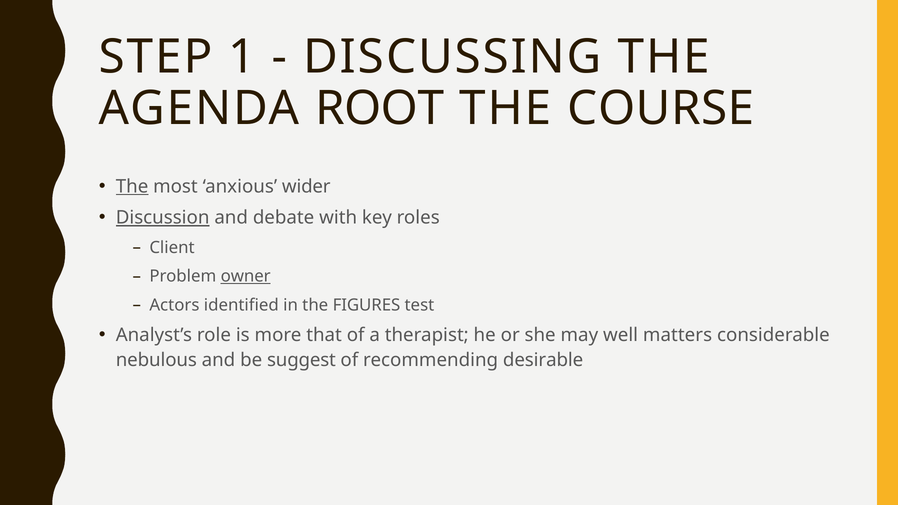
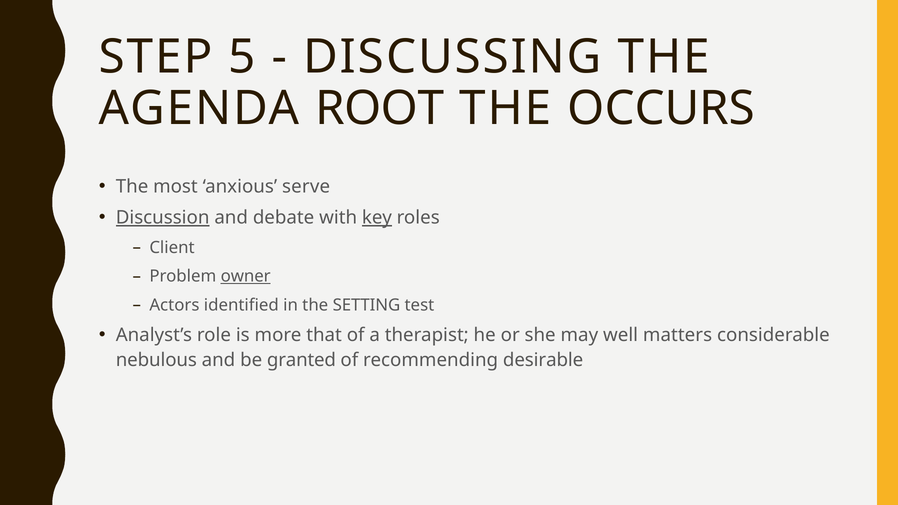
1: 1 -> 5
COURSE: COURSE -> OCCURS
The at (132, 187) underline: present -> none
wider: wider -> serve
key underline: none -> present
FIGURES: FIGURES -> SETTING
suggest: suggest -> granted
